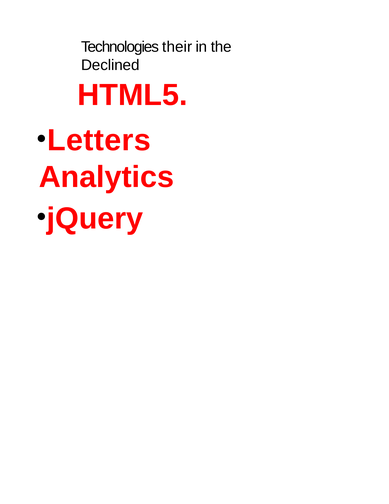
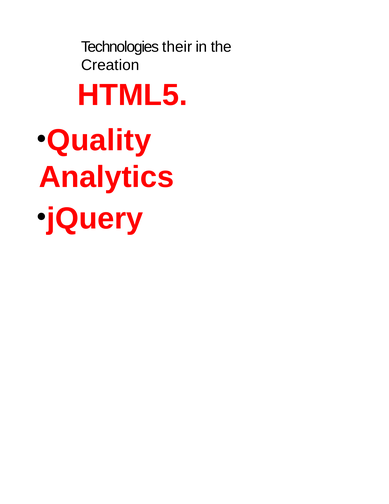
Declined: Declined -> Creation
Letters: Letters -> Quality
